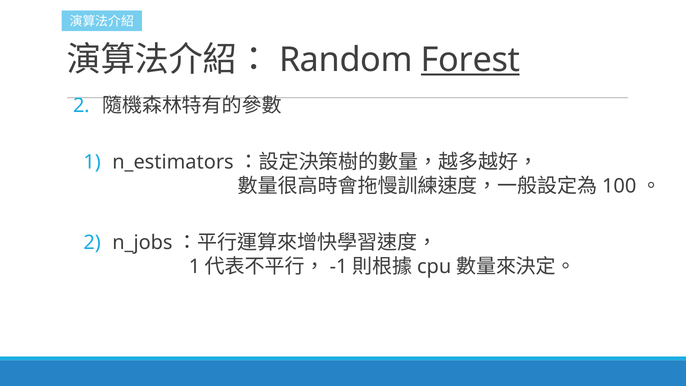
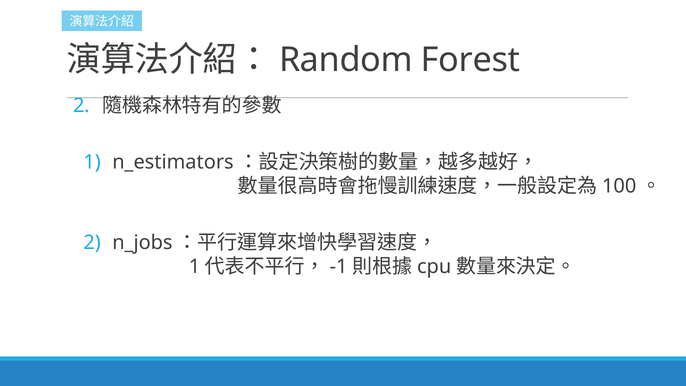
Forest underline: present -> none
